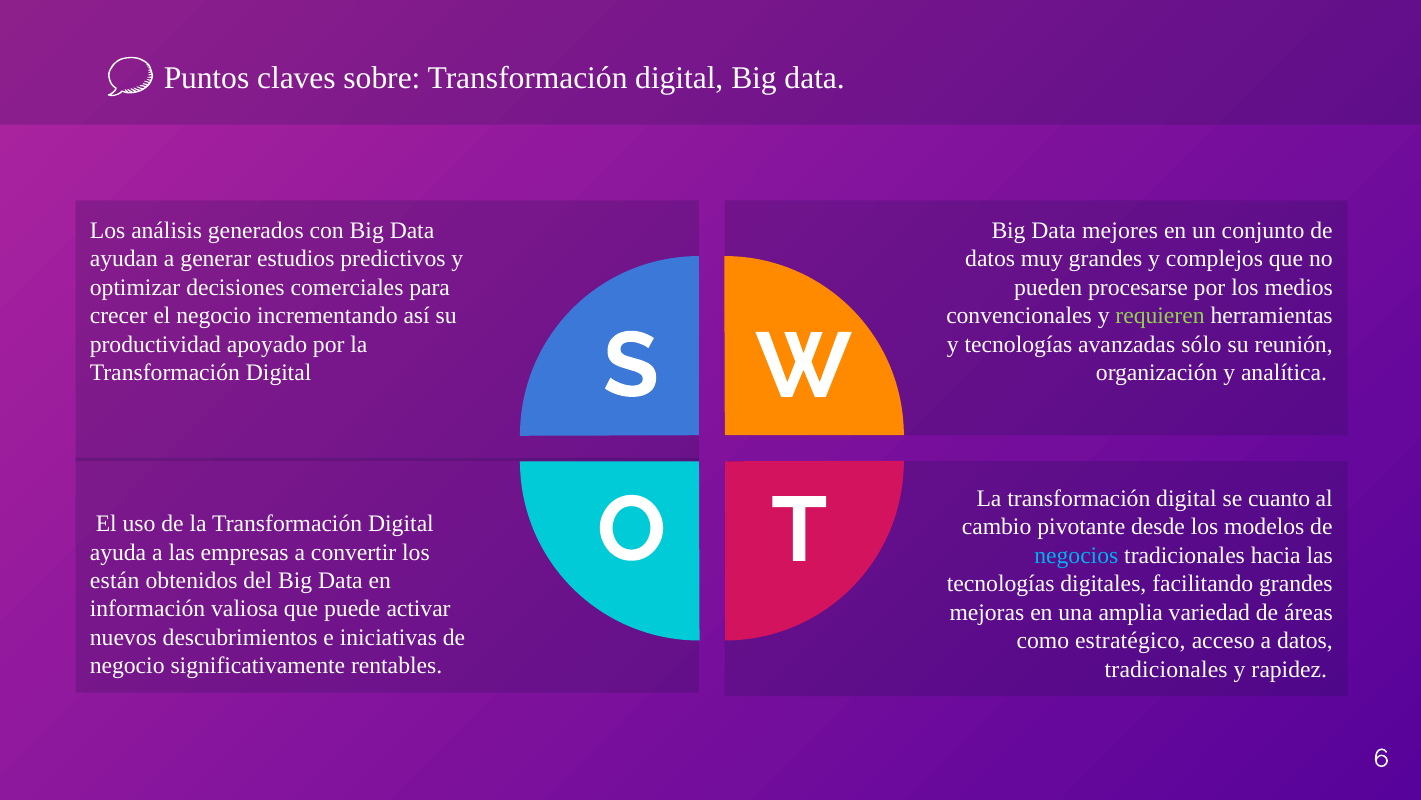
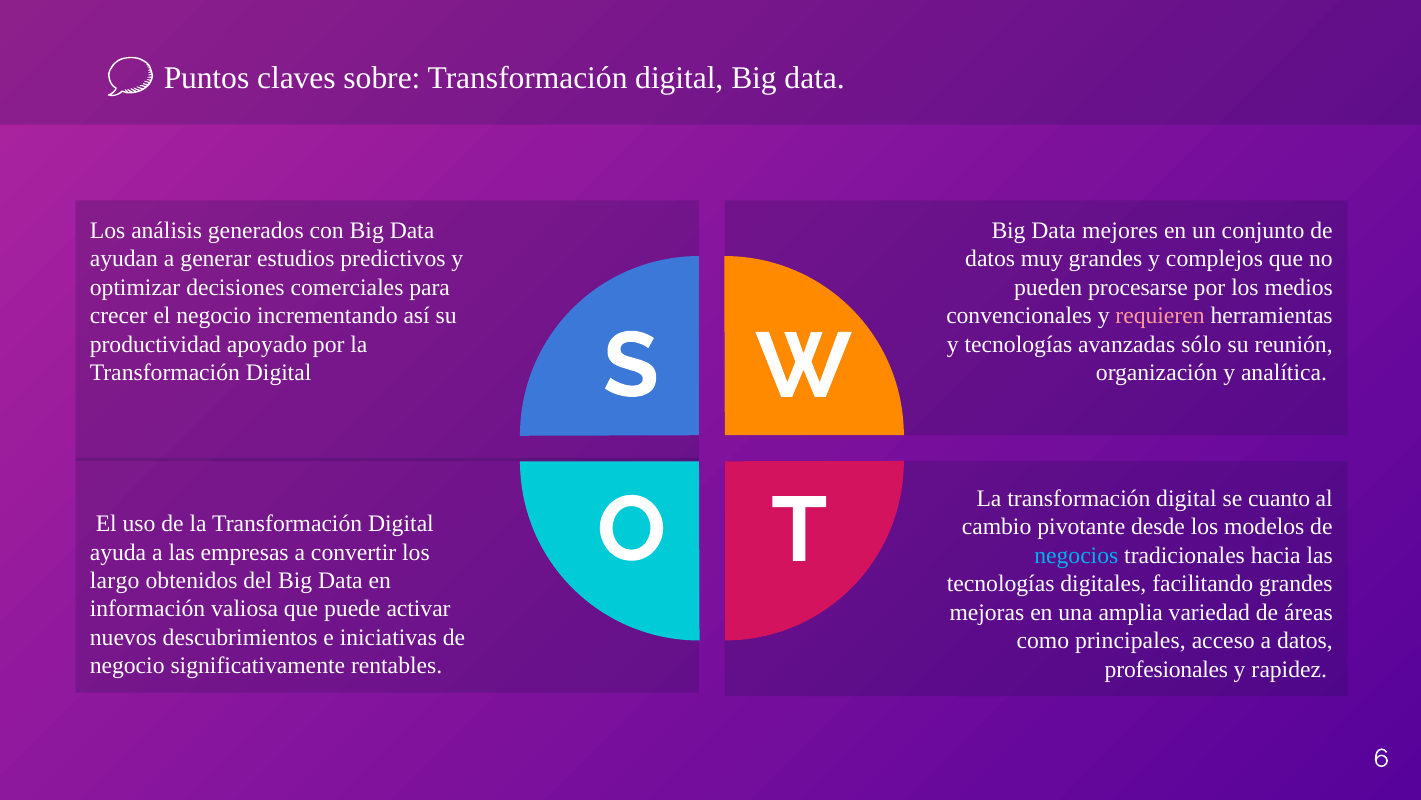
requieren colour: light green -> pink
están: están -> largo
estratégico: estratégico -> principales
tradicionales at (1166, 669): tradicionales -> profesionales
